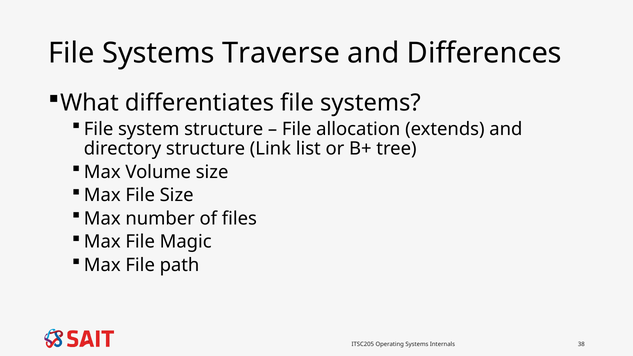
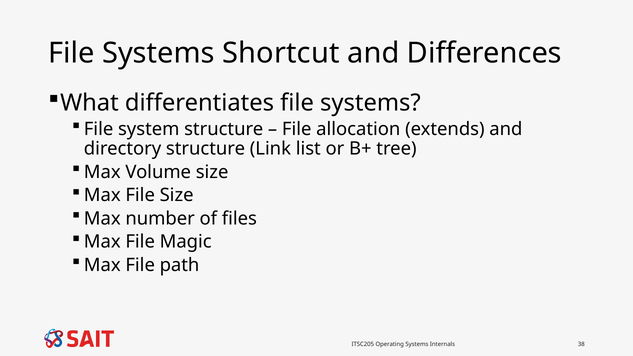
Traverse: Traverse -> Shortcut
